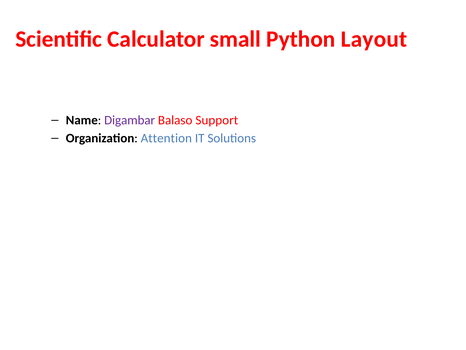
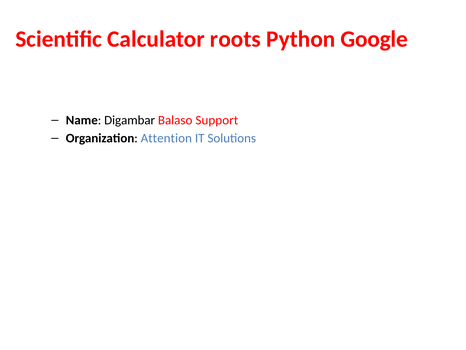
small: small -> roots
Layout: Layout -> Google
Digambar colour: purple -> black
